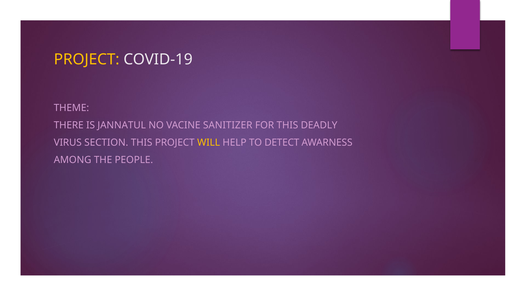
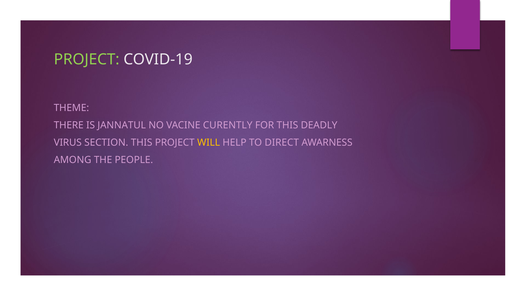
PROJECT at (87, 59) colour: yellow -> light green
SANITIZER: SANITIZER -> CURENTLY
DETECT: DETECT -> DIRECT
